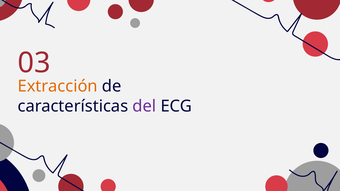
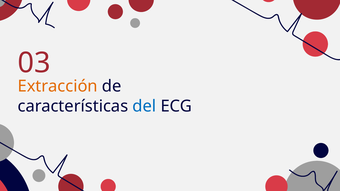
del colour: purple -> blue
